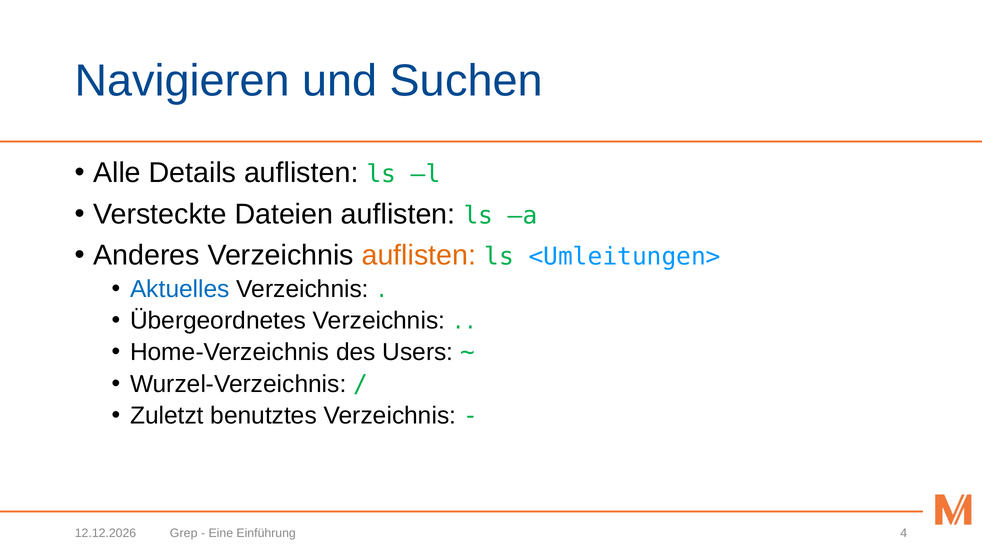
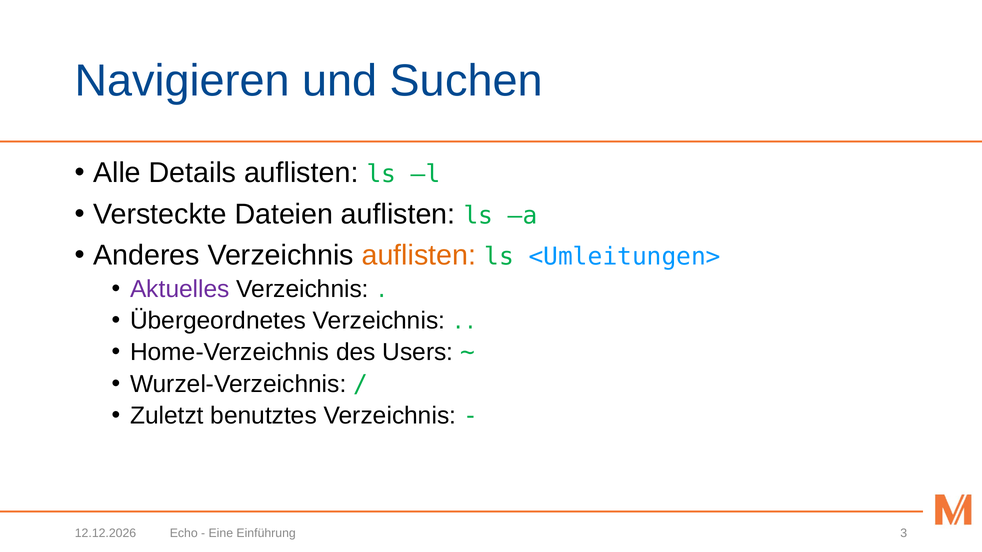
Aktuelles colour: blue -> purple
Grep: Grep -> Echo
4: 4 -> 3
